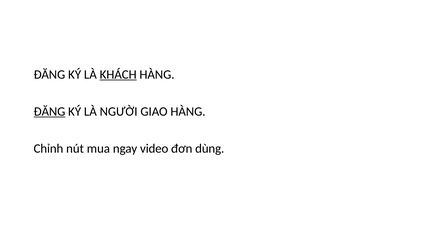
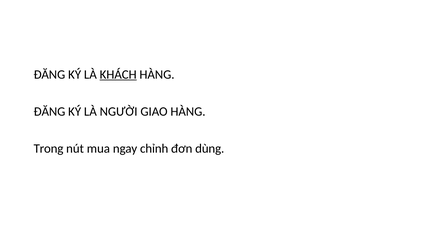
ĐĂNG at (49, 112) underline: present -> none
Chỉnh: Chỉnh -> Trong
video: video -> chỉnh
